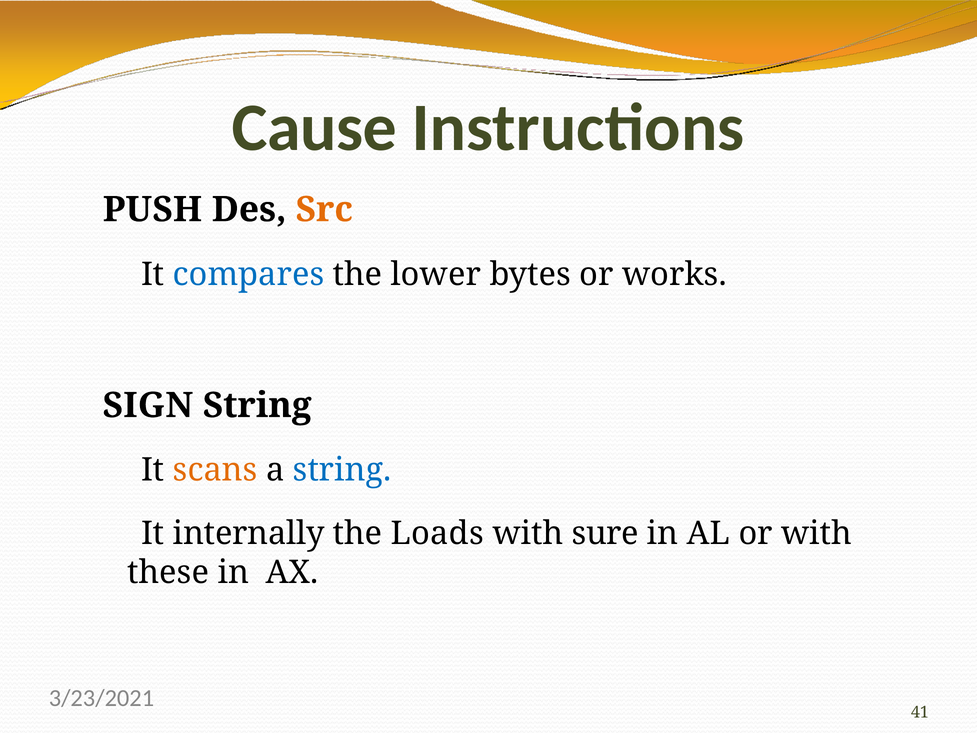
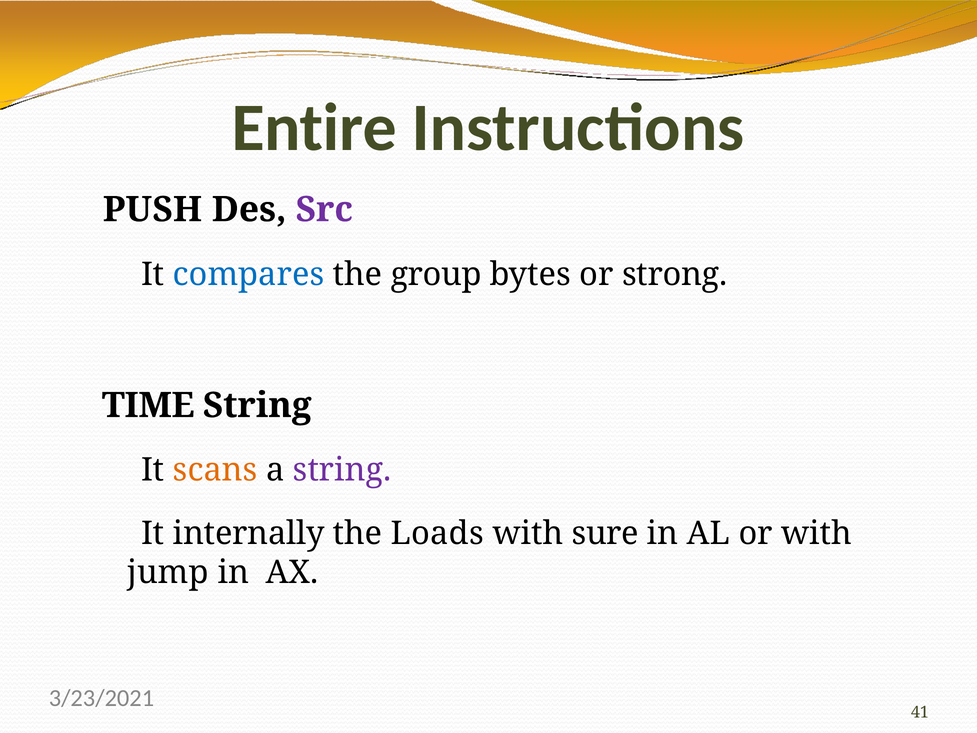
Cause: Cause -> Entire
Src colour: orange -> purple
lower: lower -> group
works: works -> strong
SIGN: SIGN -> TIME
string at (342, 470) colour: blue -> purple
these: these -> jump
